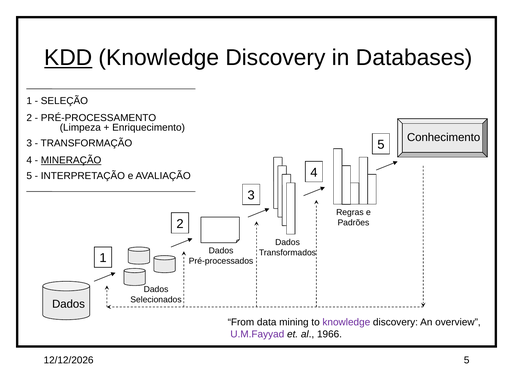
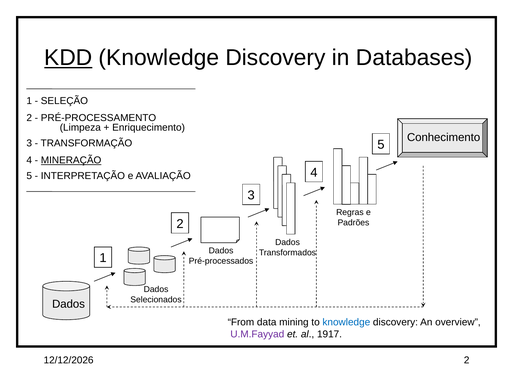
knowledge at (346, 322) colour: purple -> blue
1966: 1966 -> 1917
5 at (467, 360): 5 -> 2
